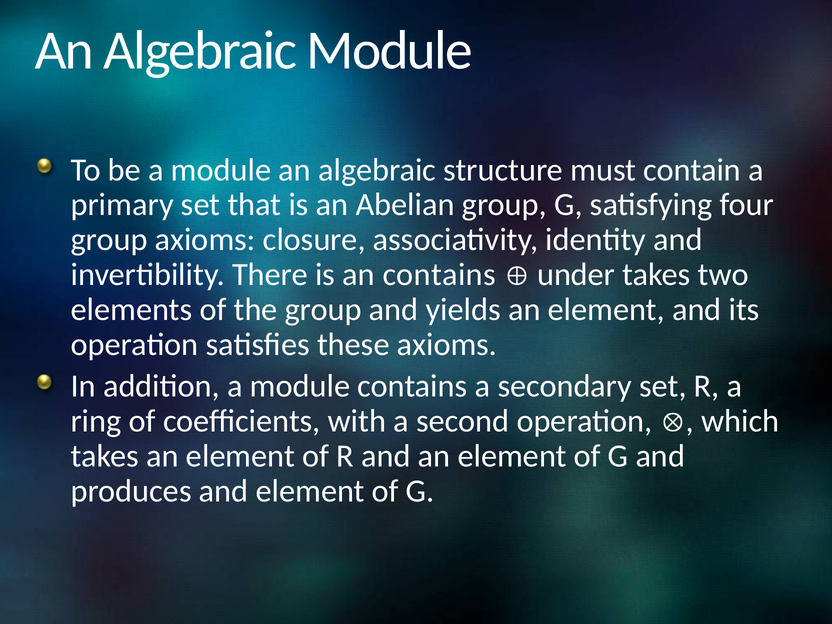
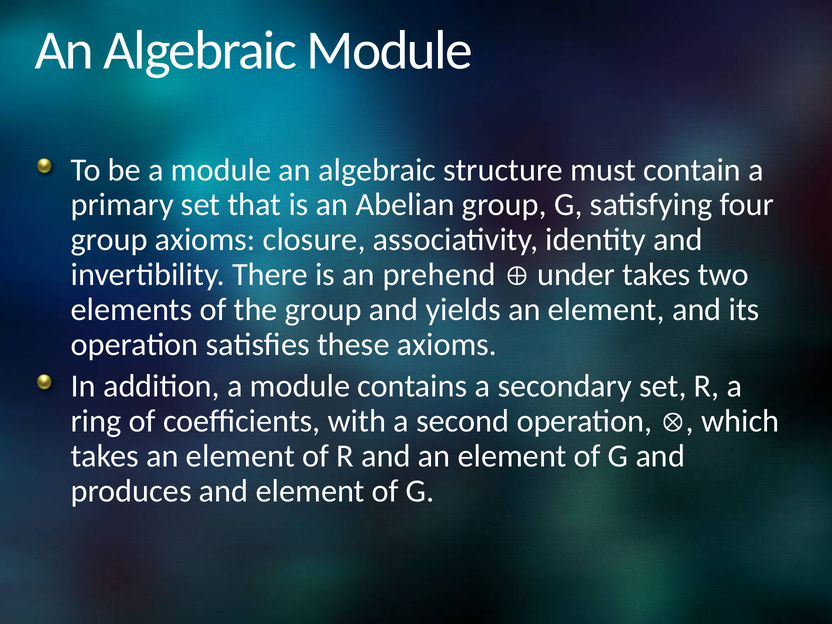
an contains: contains -> prehend
